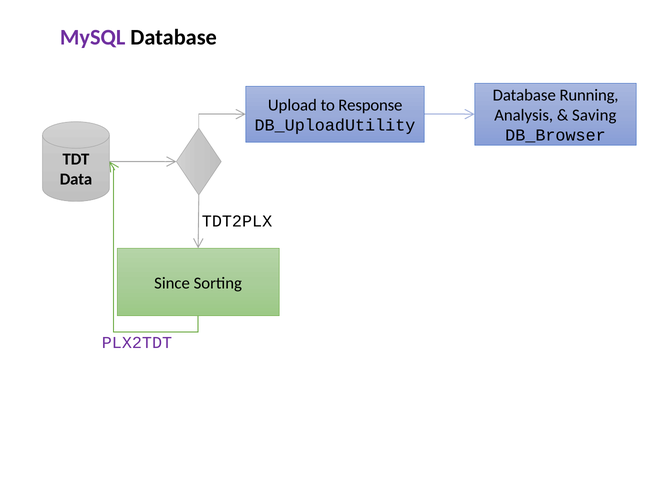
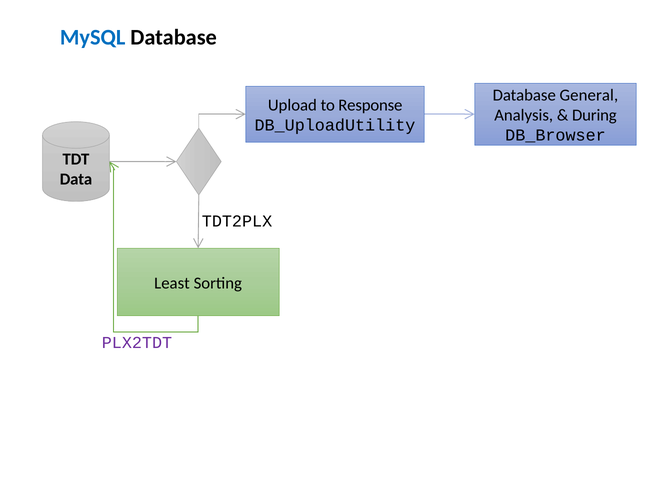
MySQL colour: purple -> blue
Running: Running -> General
Saving: Saving -> During
Since: Since -> Least
